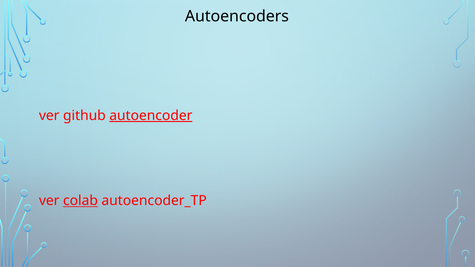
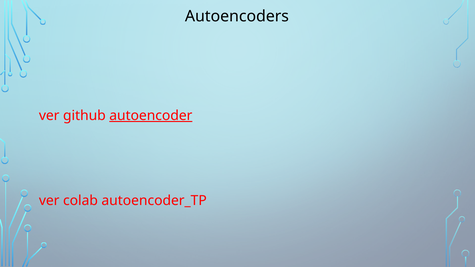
colab underline: present -> none
